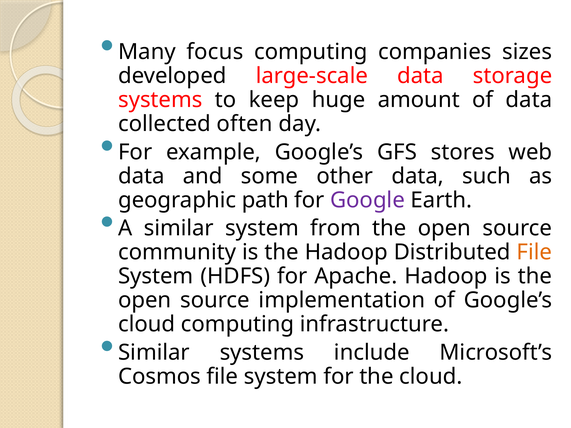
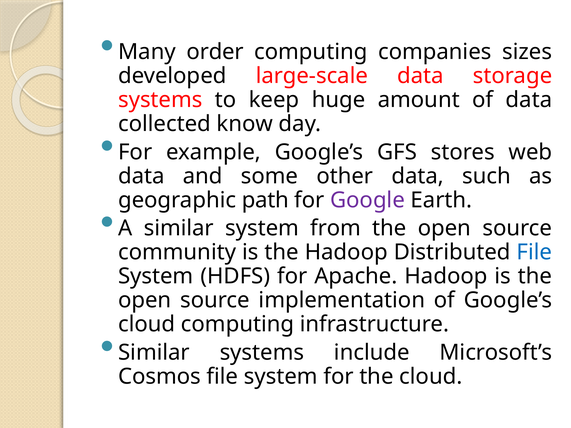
focus: focus -> order
often: often -> know
File at (534, 252) colour: orange -> blue
